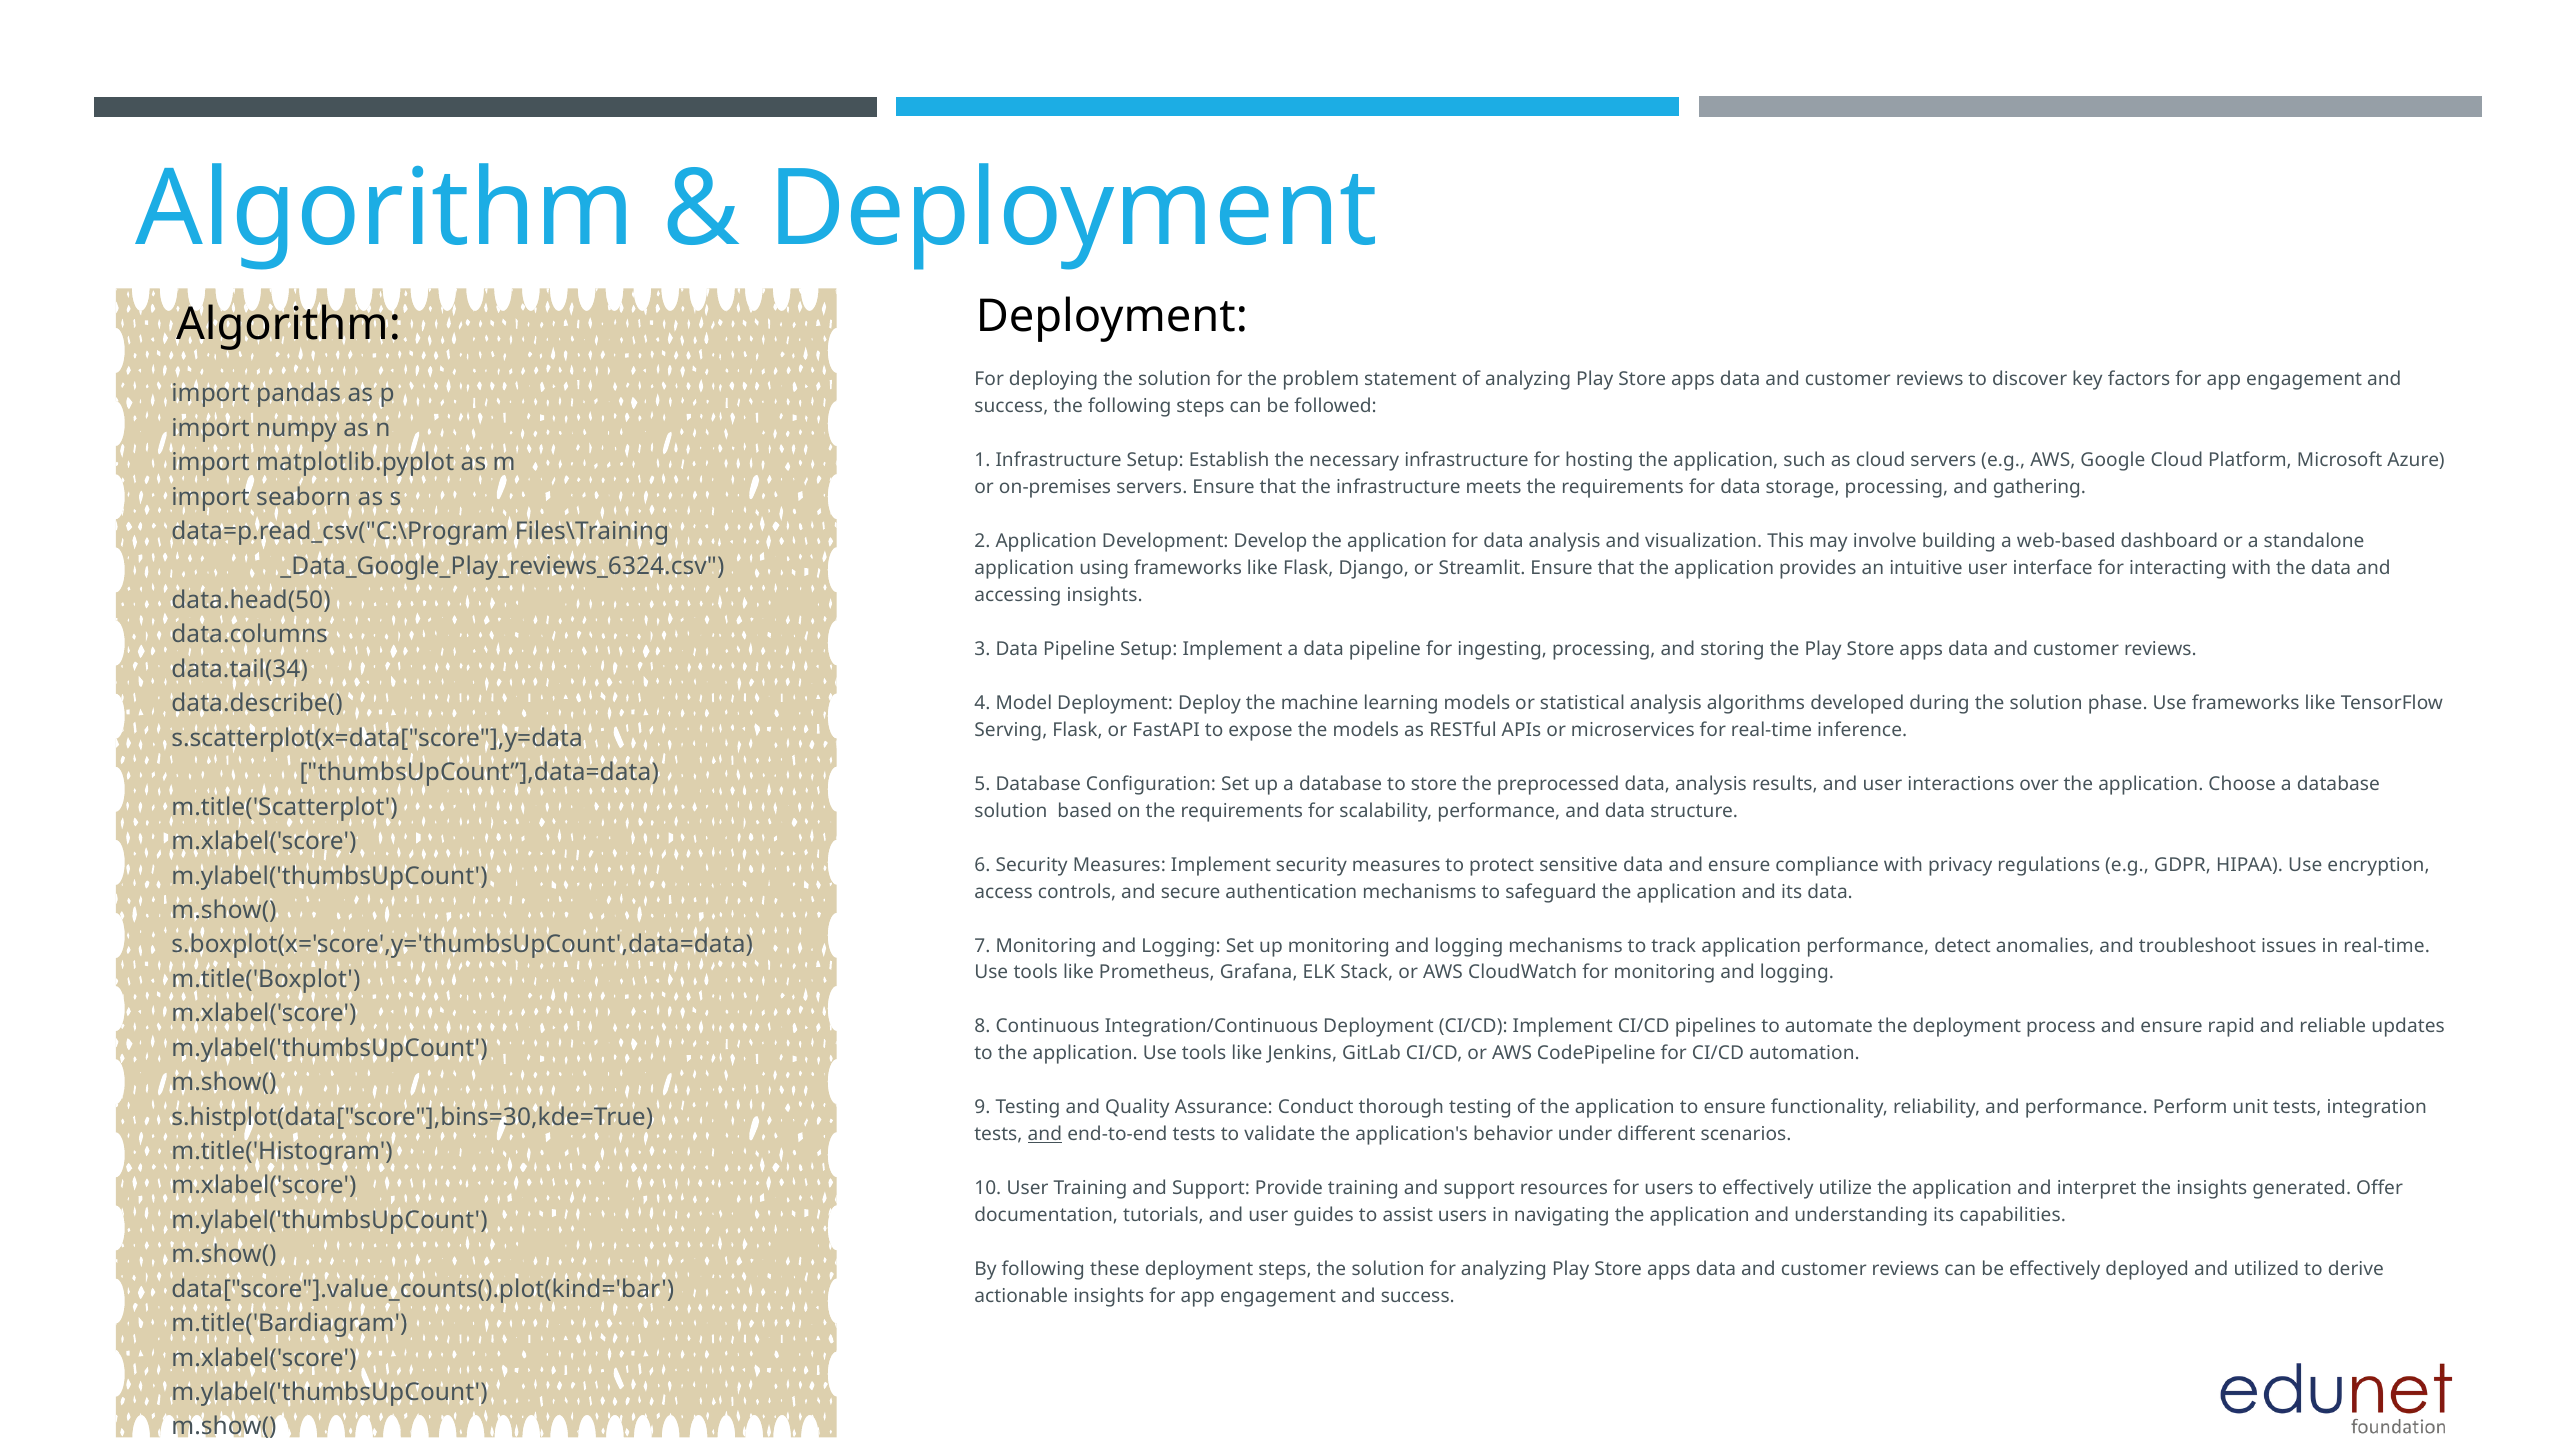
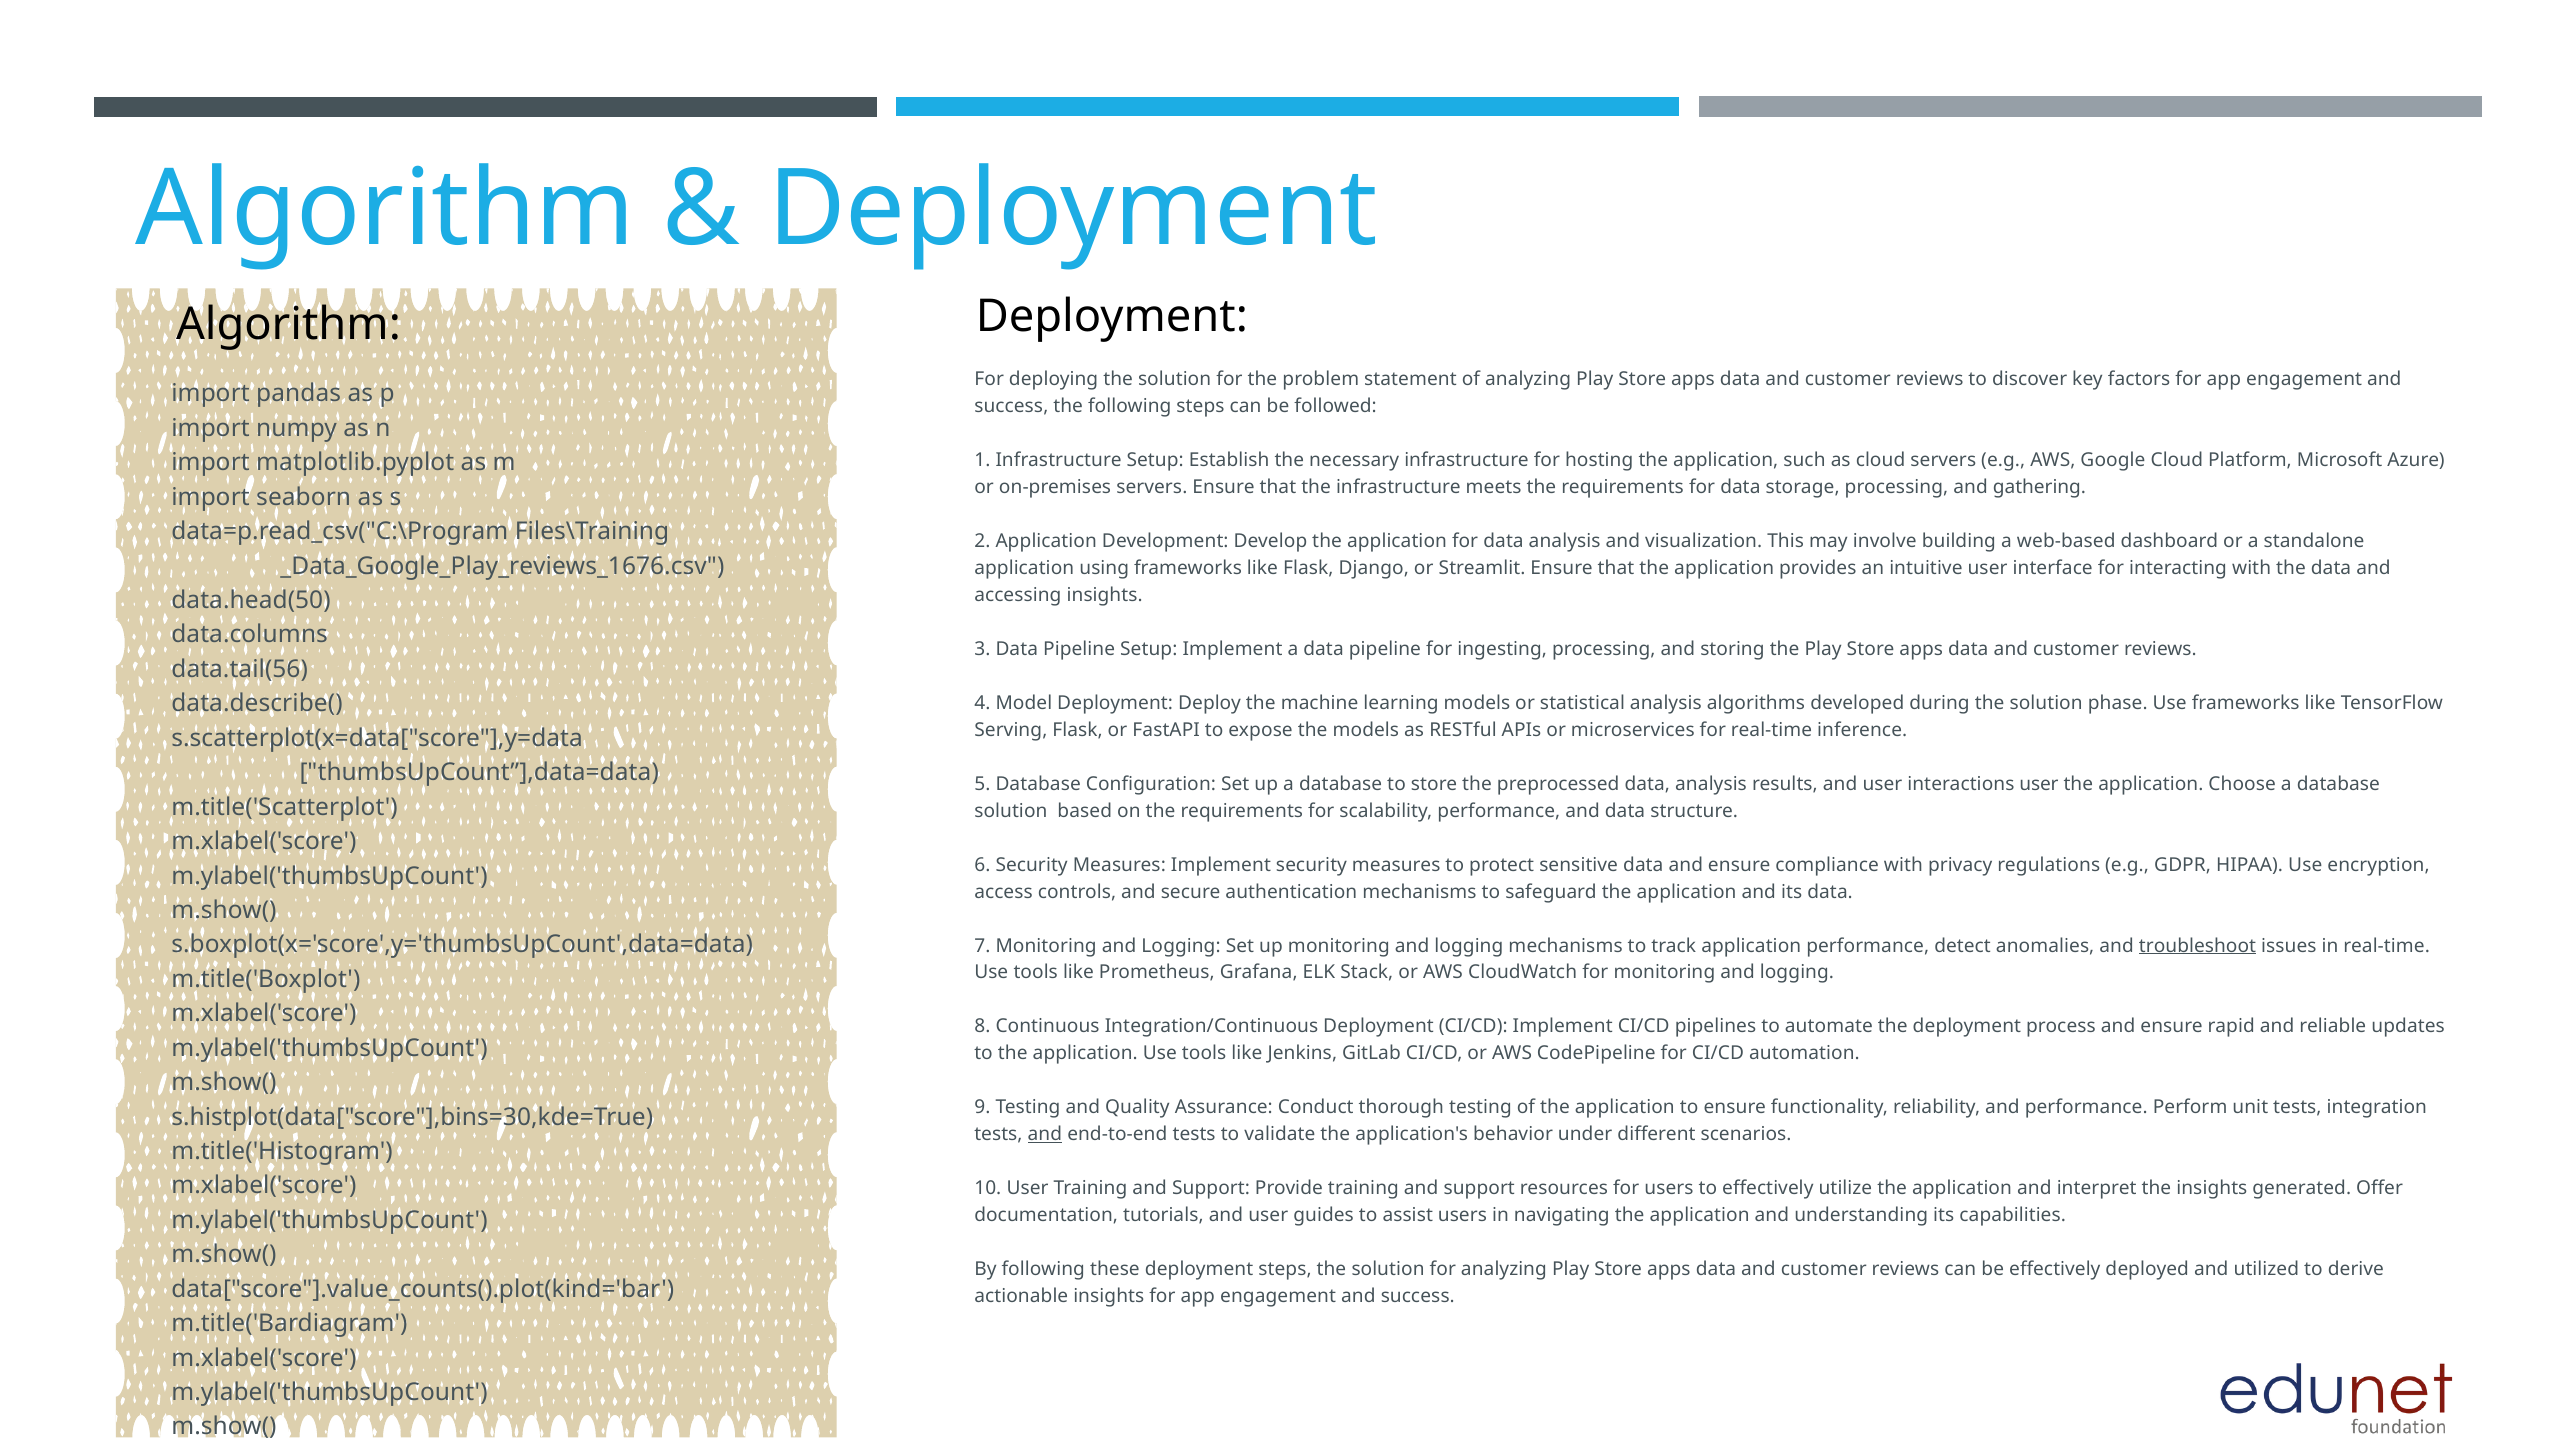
_Data_Google_Play_reviews_6324.csv: _Data_Google_Play_reviews_6324.csv -> _Data_Google_Play_reviews_1676.csv
data.tail(34: data.tail(34 -> data.tail(56
interactions over: over -> user
troubleshoot underline: none -> present
